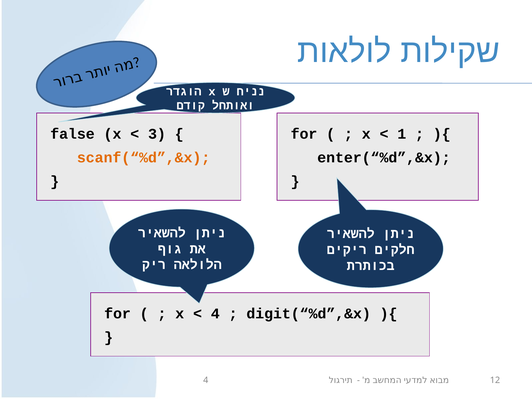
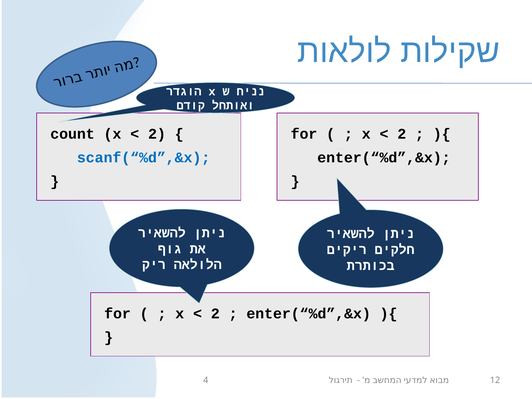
false: false -> count
3 at (157, 134): 3 -> 2
1 at (402, 134): 1 -> 2
scanf(“%d”,&x colour: orange -> blue
4 at (215, 314): 4 -> 2
digit(“%d”,&x at (309, 314): digit(“%d”,&x -> enter(“%d”,&x
